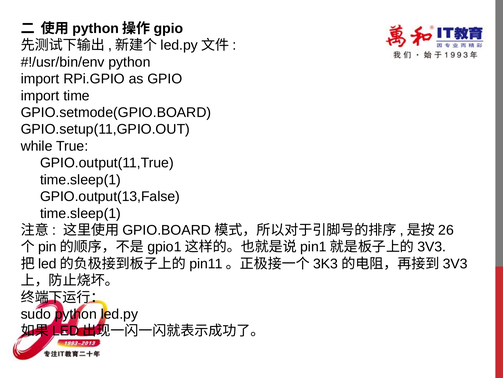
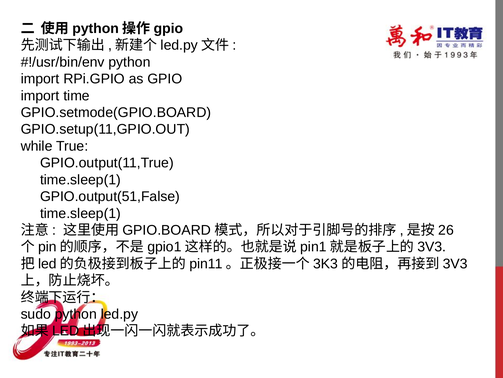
GPIO.output(13,False: GPIO.output(13,False -> GPIO.output(51,False
